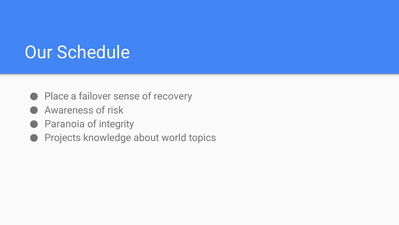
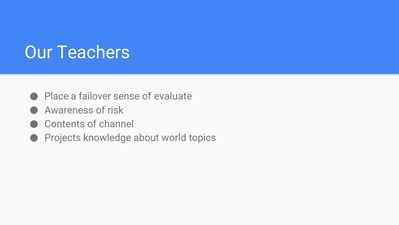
Schedule: Schedule -> Teachers
recovery: recovery -> evaluate
Paranoia: Paranoia -> Contents
integrity: integrity -> channel
